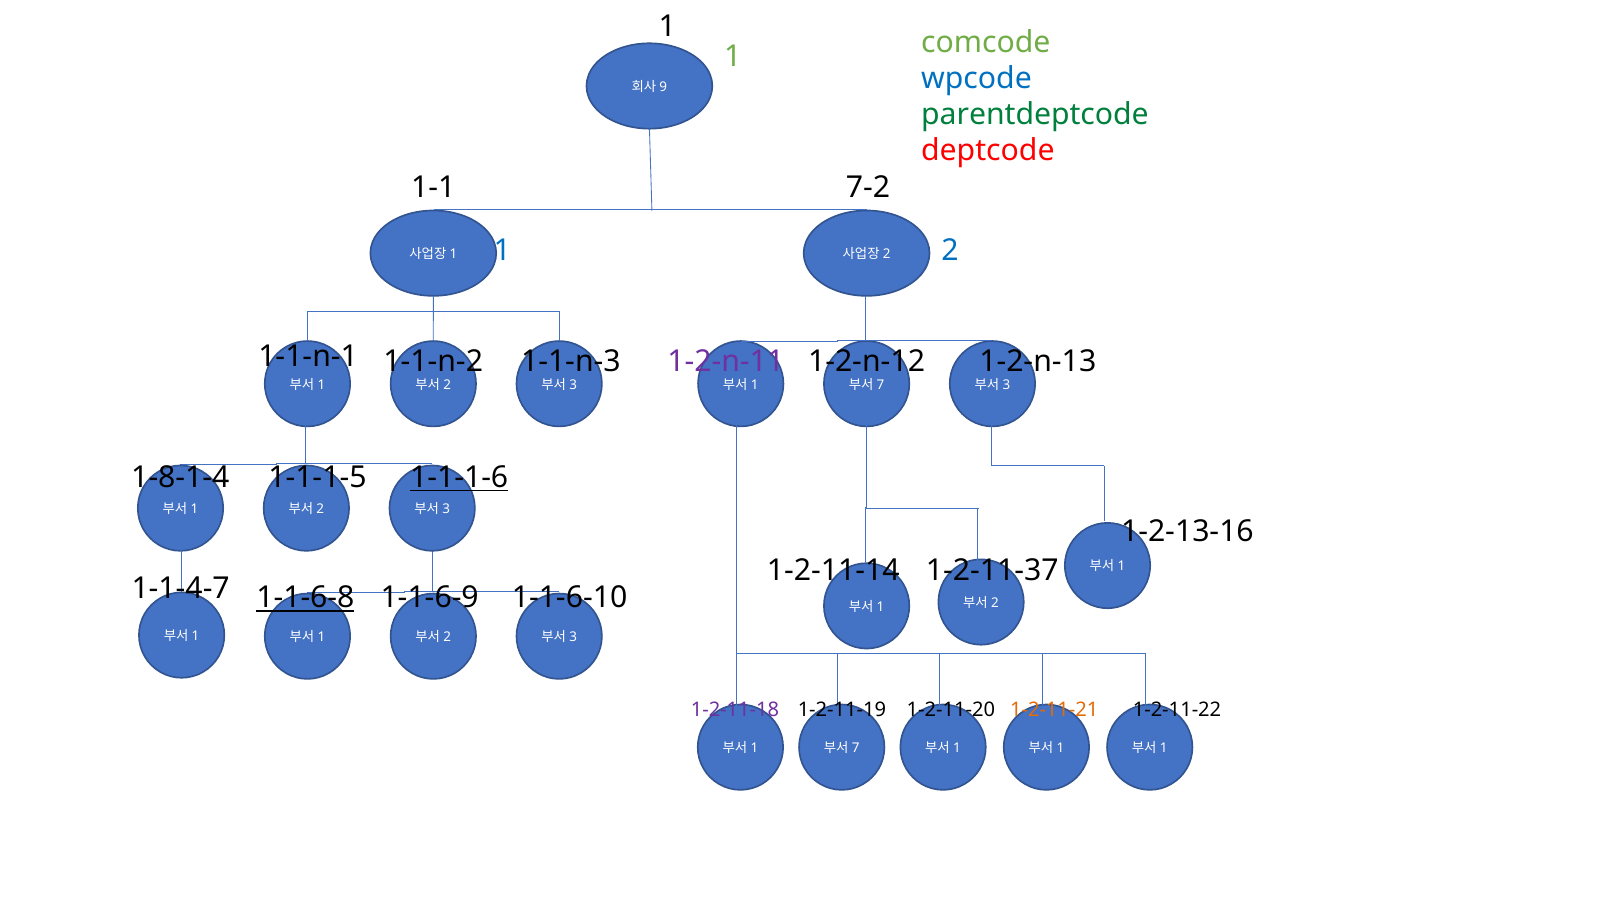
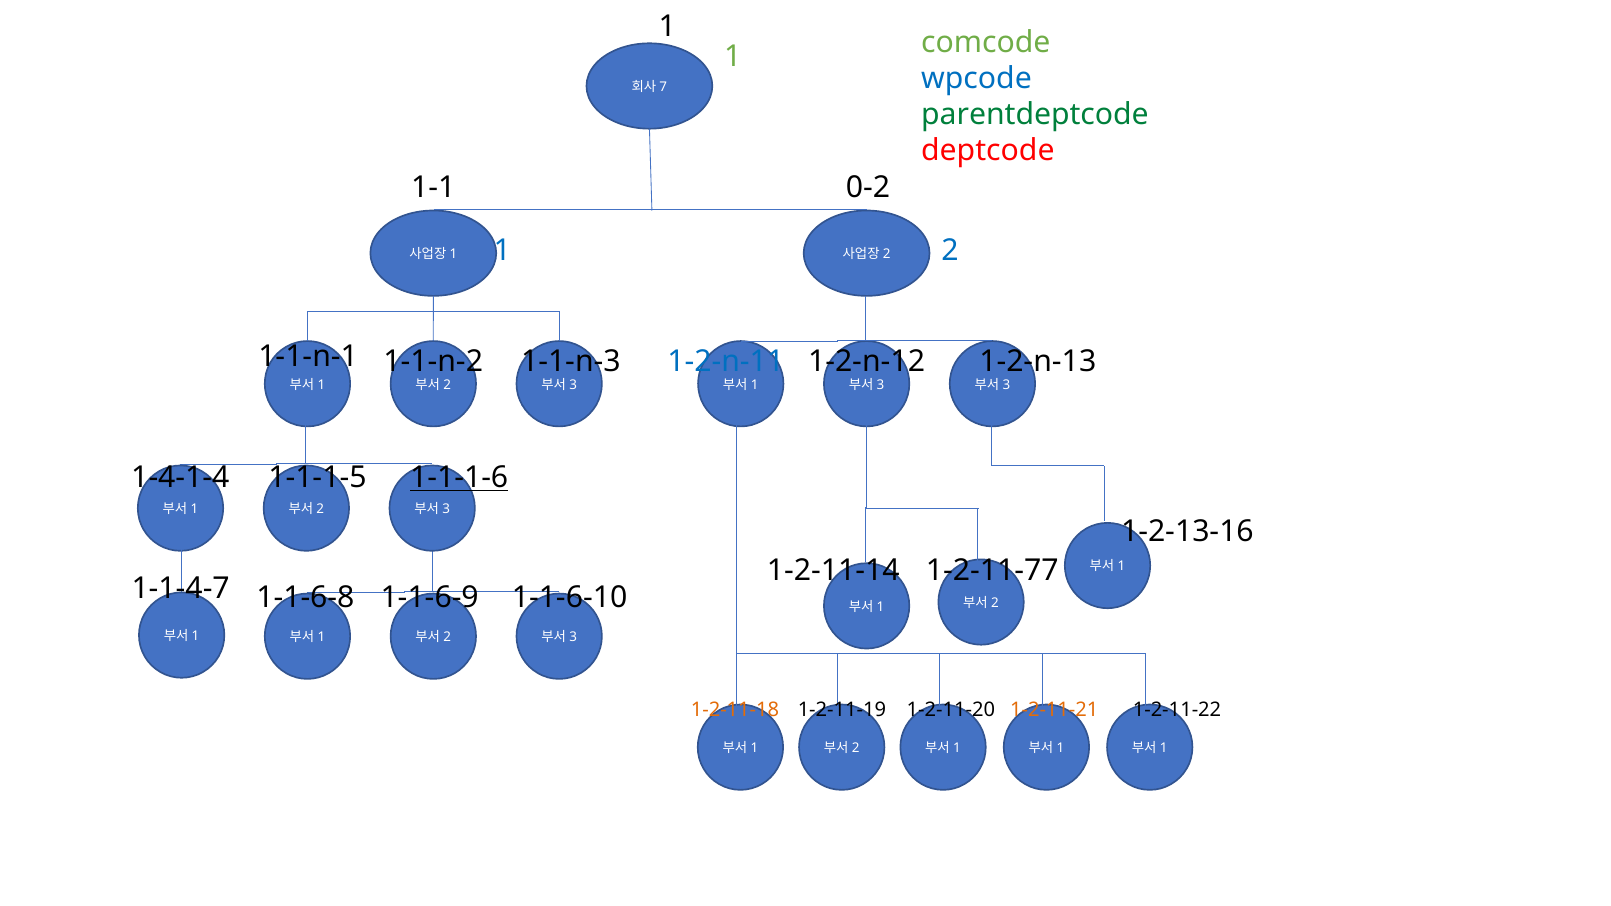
9: 9 -> 7
7-2: 7-2 -> 0-2
1-2-n-11 colour: purple -> blue
7 at (881, 385): 7 -> 3
1-8-1-4: 1-8-1-4 -> 1-4-1-4
1-2-11-37: 1-2-11-37 -> 1-2-11-77
1-1-6-8 underline: present -> none
1-2-11-18 colour: purple -> orange
7 at (856, 748): 7 -> 2
